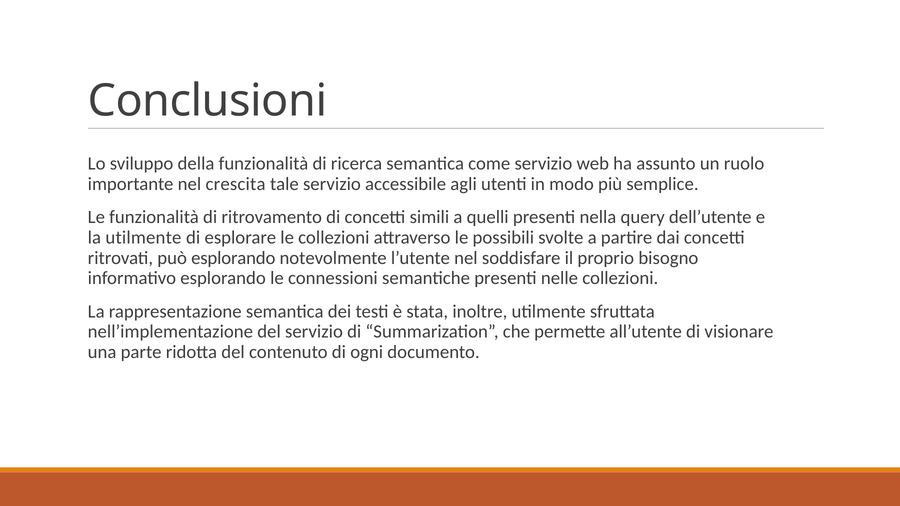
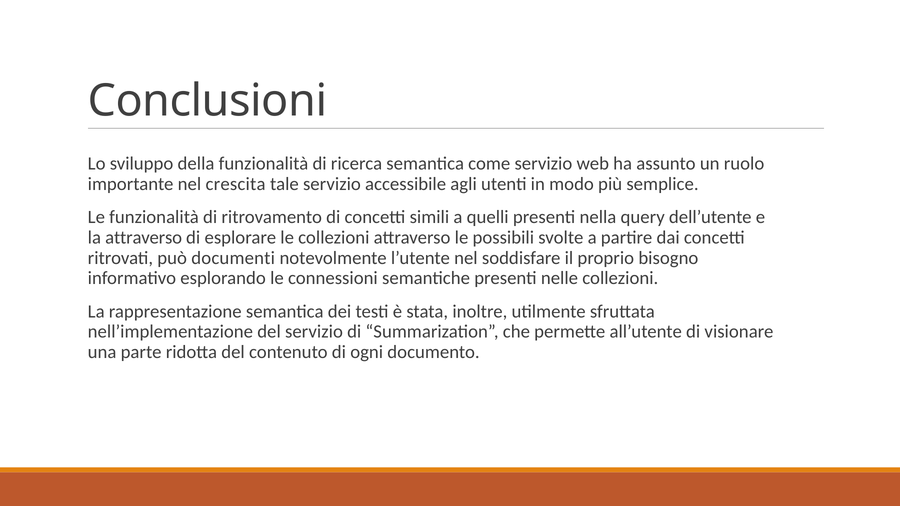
la utilmente: utilmente -> attraverso
può esplorando: esplorando -> documenti
